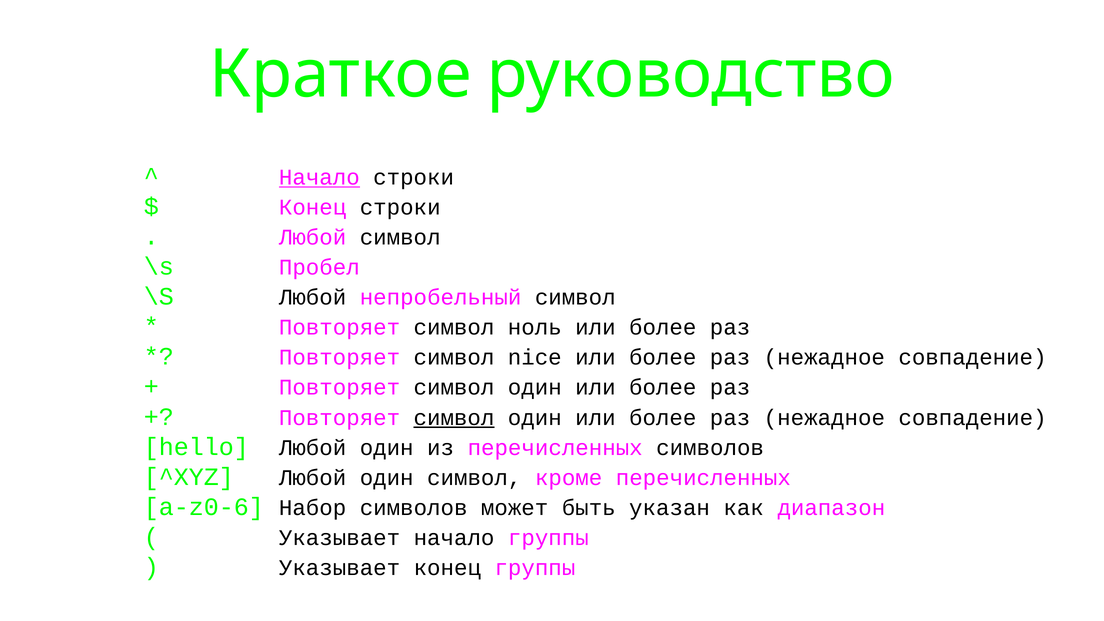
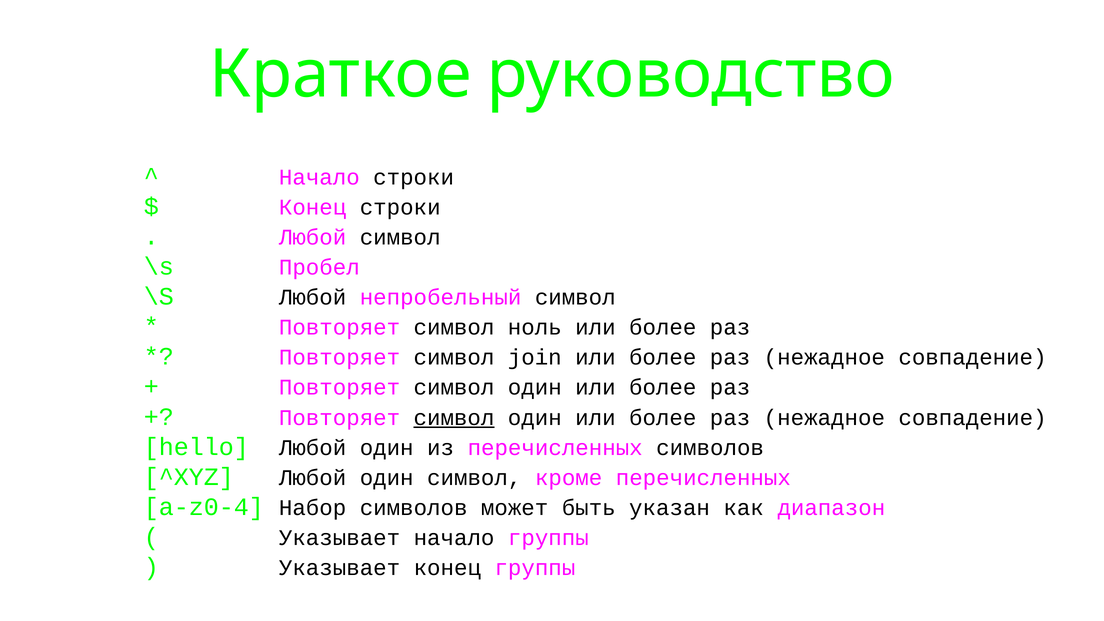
Начало at (319, 177) underline: present -> none
nice: nice -> join
a-z0-6: a-z0-6 -> a-z0-4
